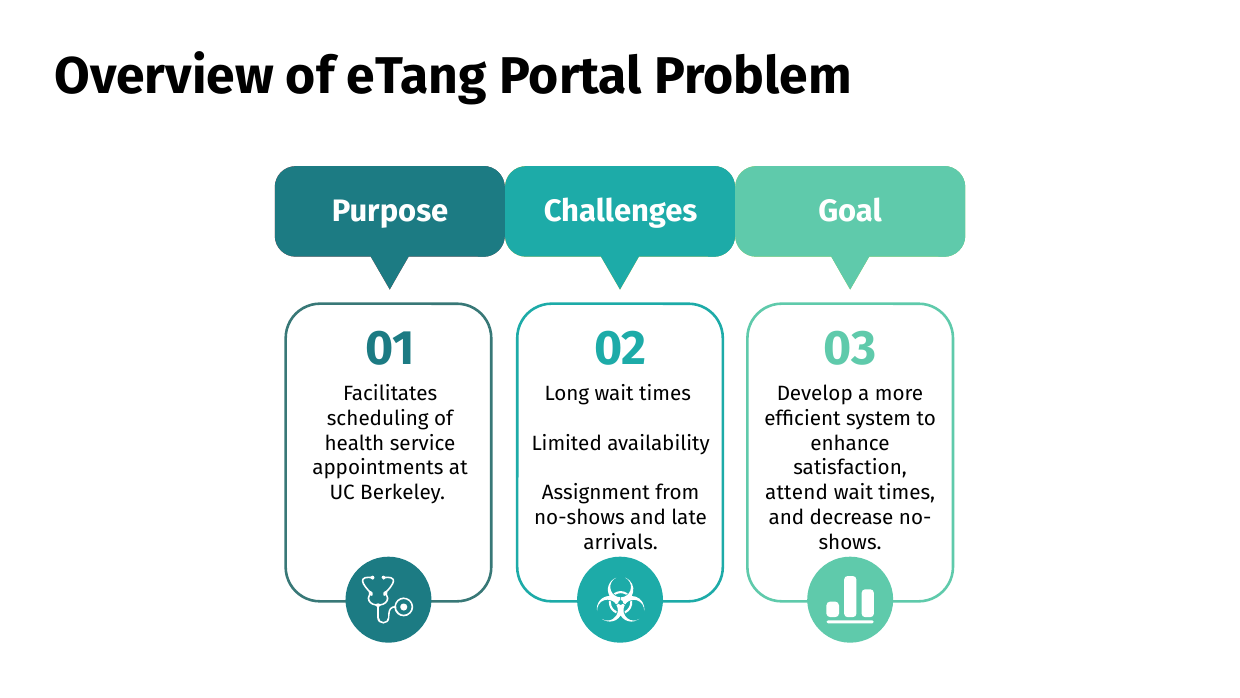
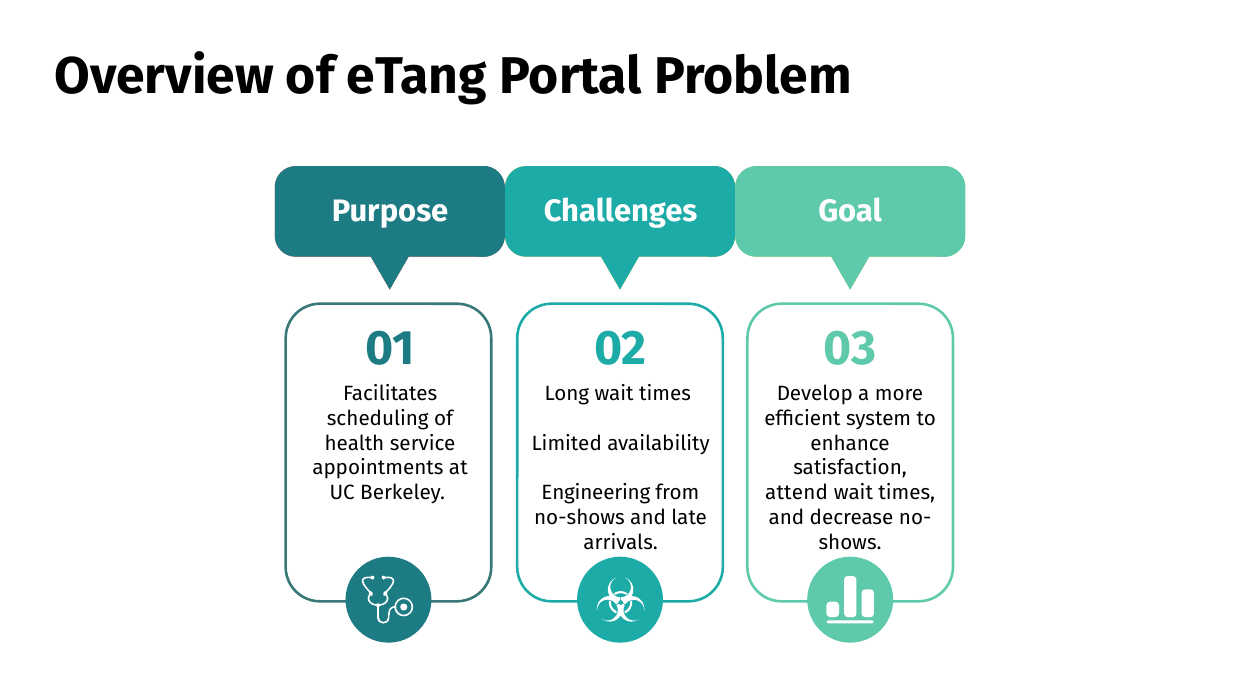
Assignment: Assignment -> Engineering
